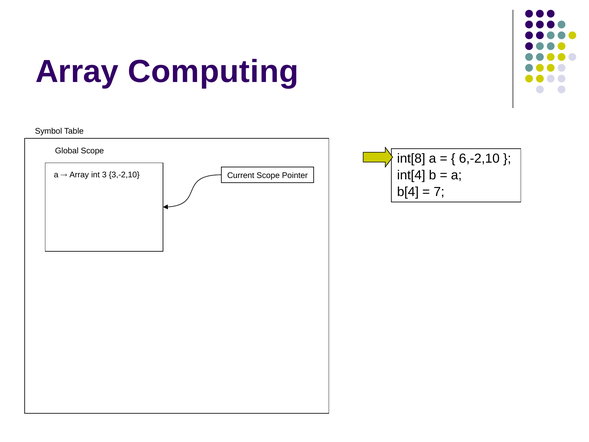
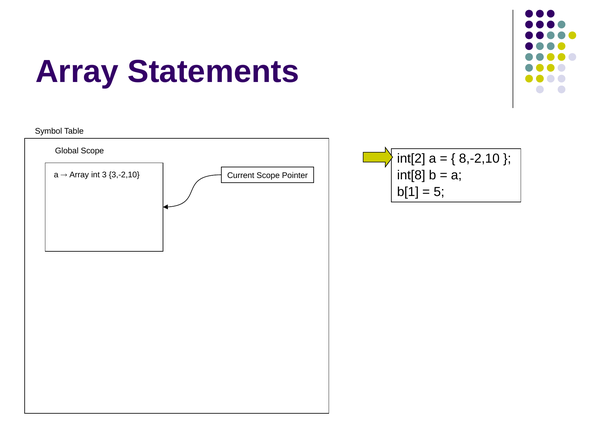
Computing: Computing -> Statements
int[8: int[8 -> int[2
6,-2,10: 6,-2,10 -> 8,-2,10
int[4: int[4 -> int[8
b[4: b[4 -> b[1
7: 7 -> 5
